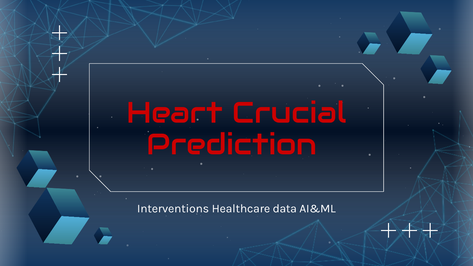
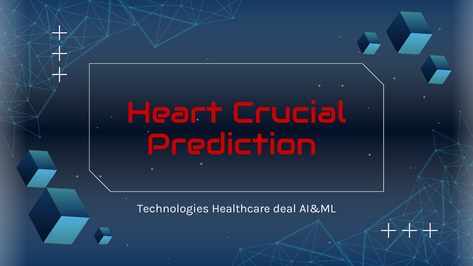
Interventions: Interventions -> Technologies
data: data -> deal
